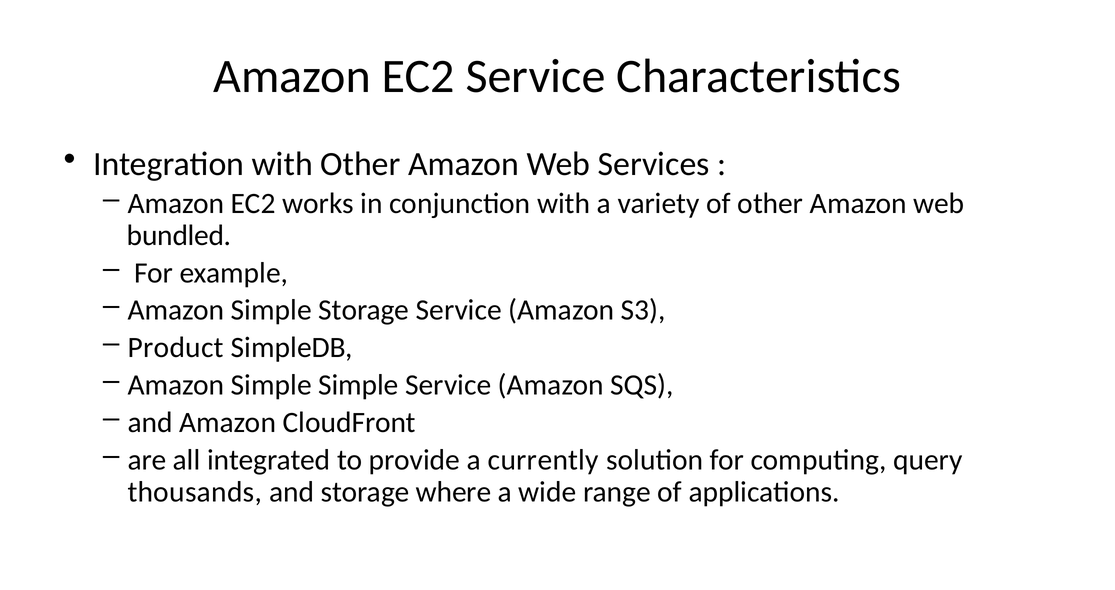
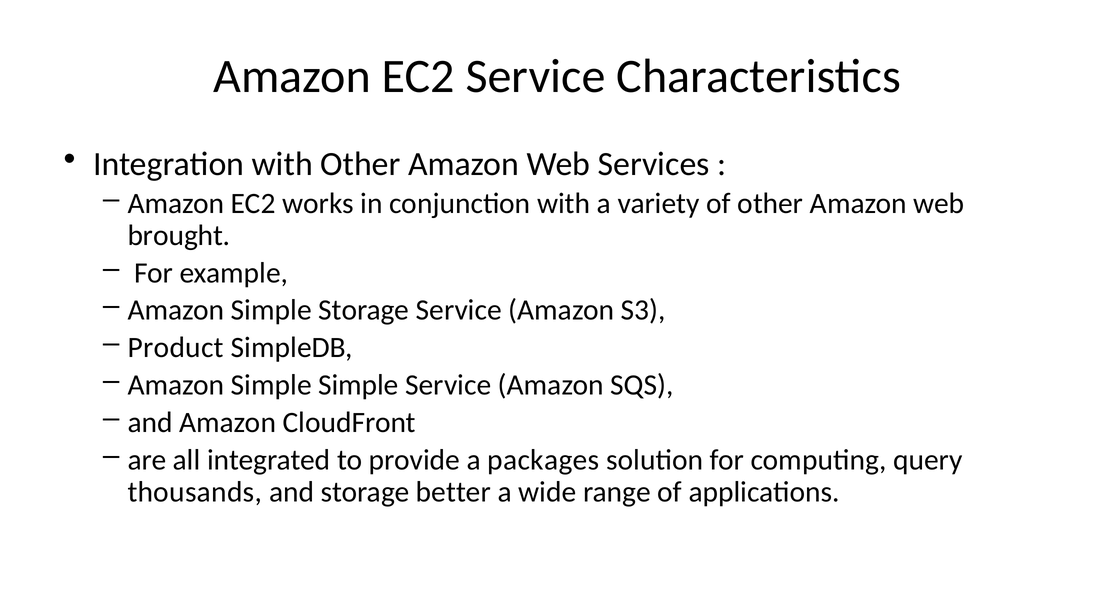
bundled: bundled -> brought
currently: currently -> packages
where: where -> better
